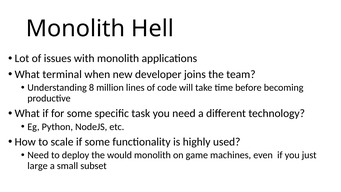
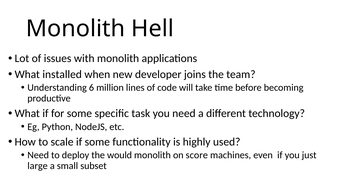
terminal: terminal -> installed
8: 8 -> 6
game: game -> score
